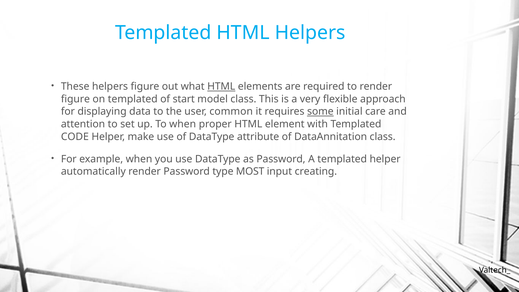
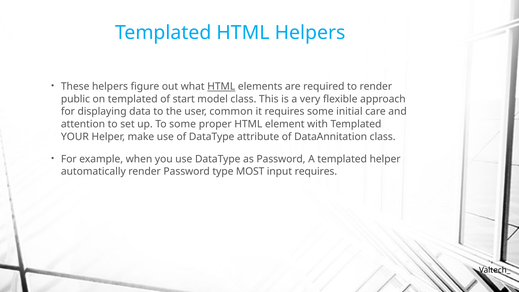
figure at (75, 99): figure -> public
some at (320, 112) underline: present -> none
To when: when -> some
CODE: CODE -> YOUR
input creating: creating -> requires
